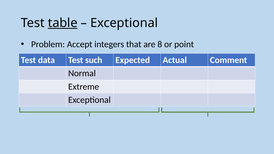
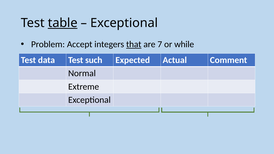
that underline: none -> present
8: 8 -> 7
point: point -> while
